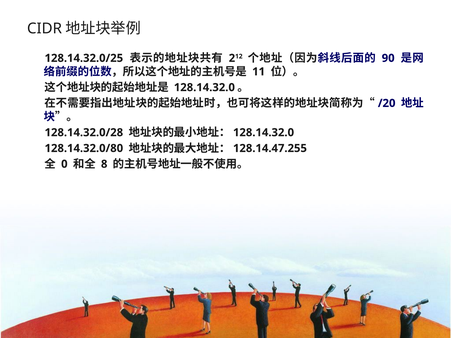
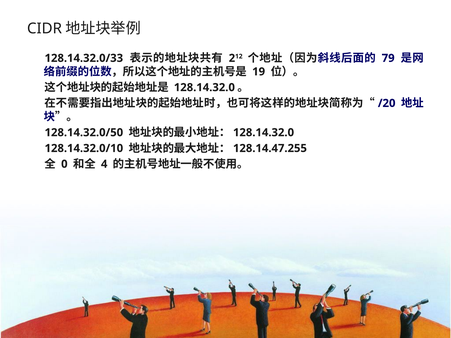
128.14.32.0/25: 128.14.32.0/25 -> 128.14.32.0/33
90: 90 -> 79
11: 11 -> 19
128.14.32.0/28: 128.14.32.0/28 -> 128.14.32.0/50
128.14.32.0/80: 128.14.32.0/80 -> 128.14.32.0/10
8: 8 -> 4
